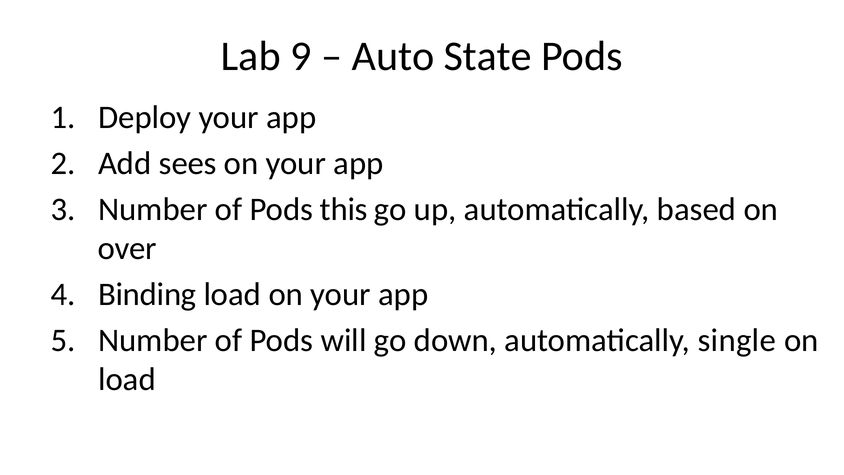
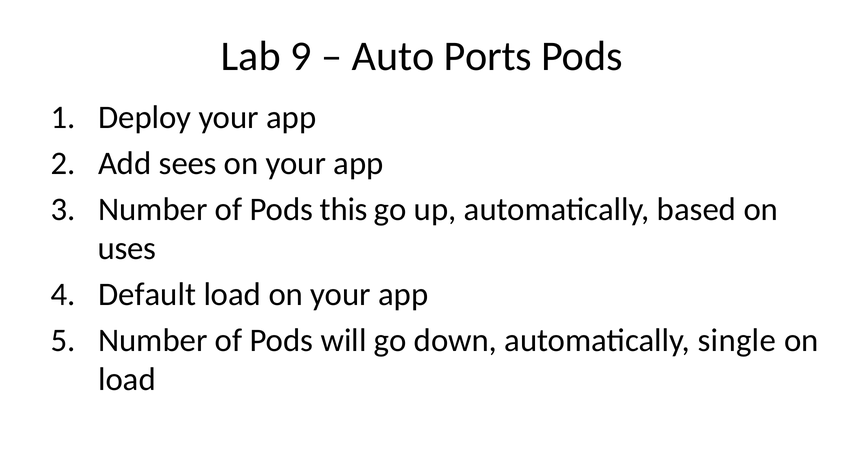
State: State -> Ports
over: over -> uses
Binding: Binding -> Default
